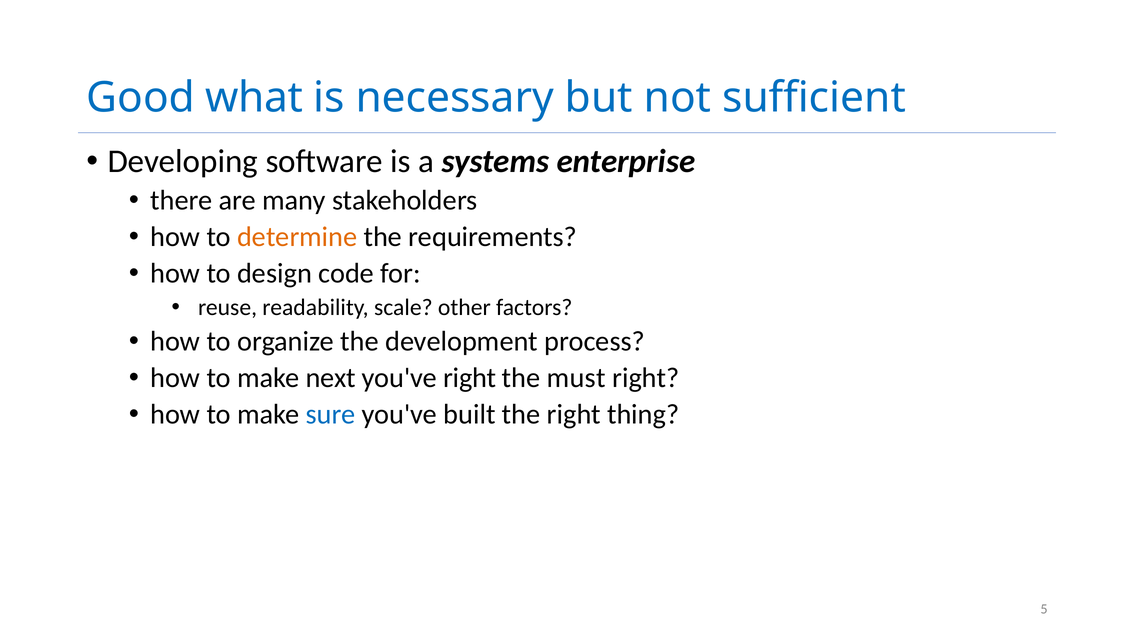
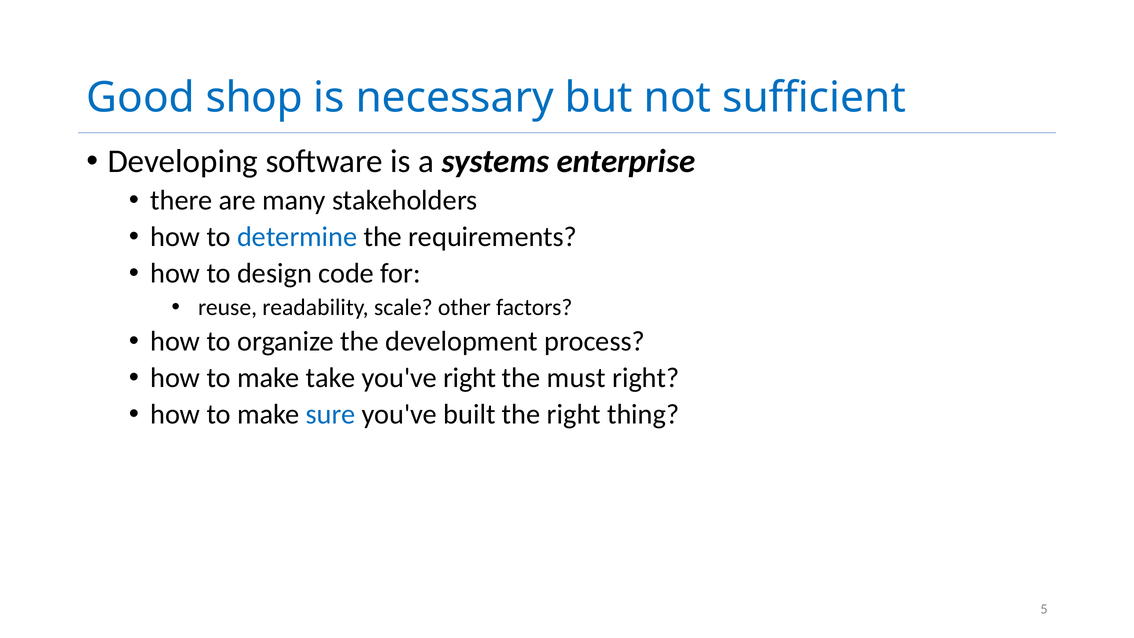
what: what -> shop
determine colour: orange -> blue
next: next -> take
